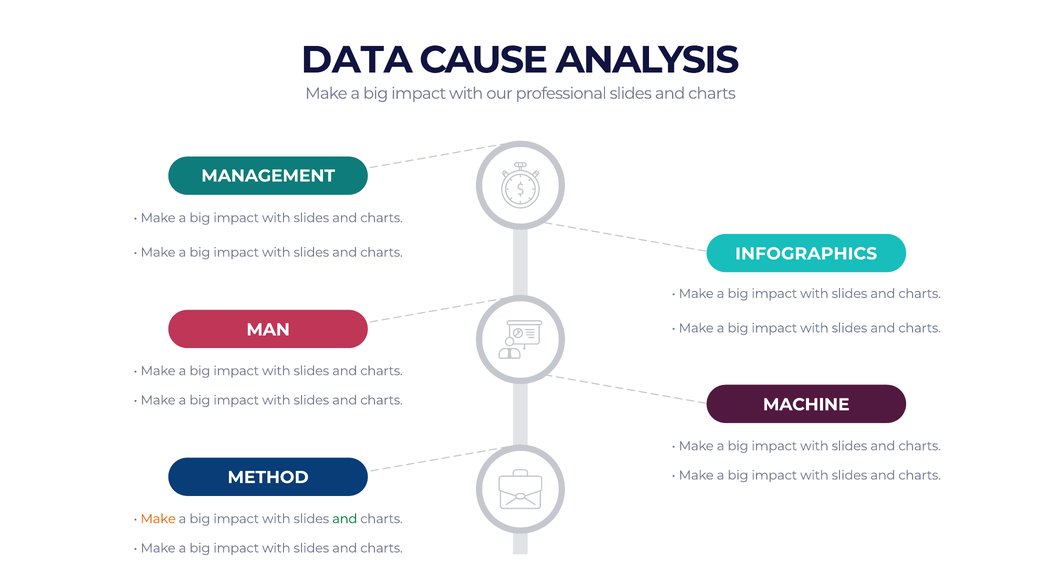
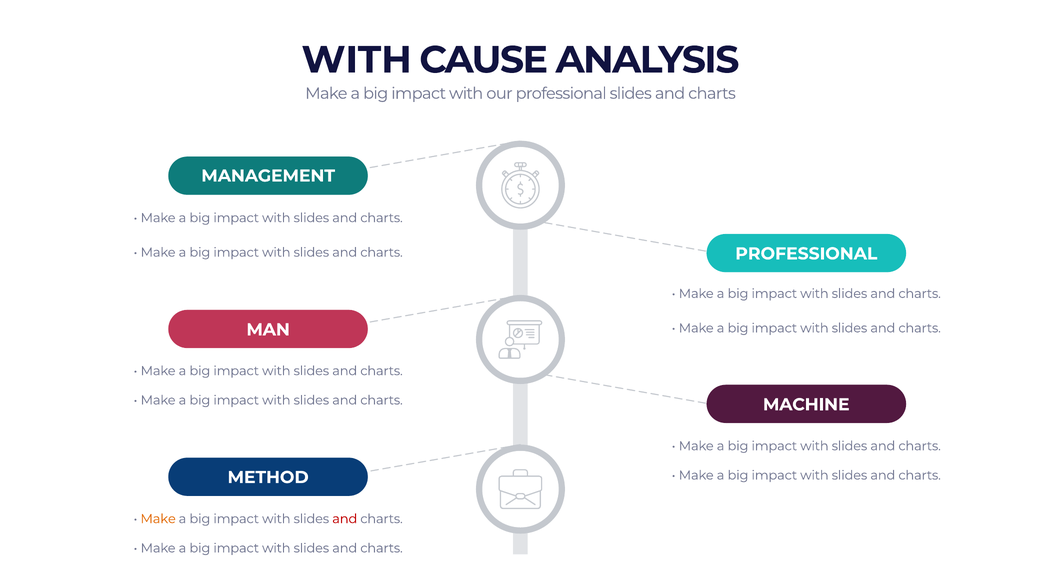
DATA at (357, 60): DATA -> WITH
INFOGRAPHICS at (806, 254): INFOGRAPHICS -> PROFESSIONAL
and at (345, 519) colour: green -> red
